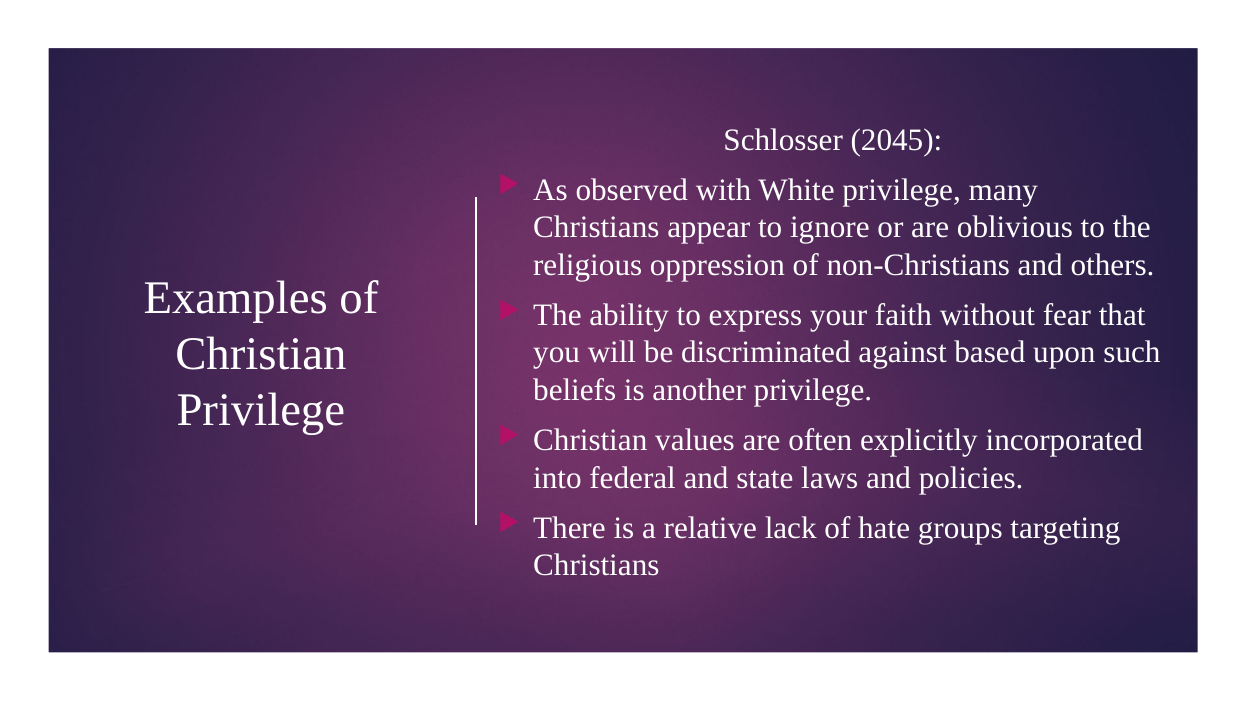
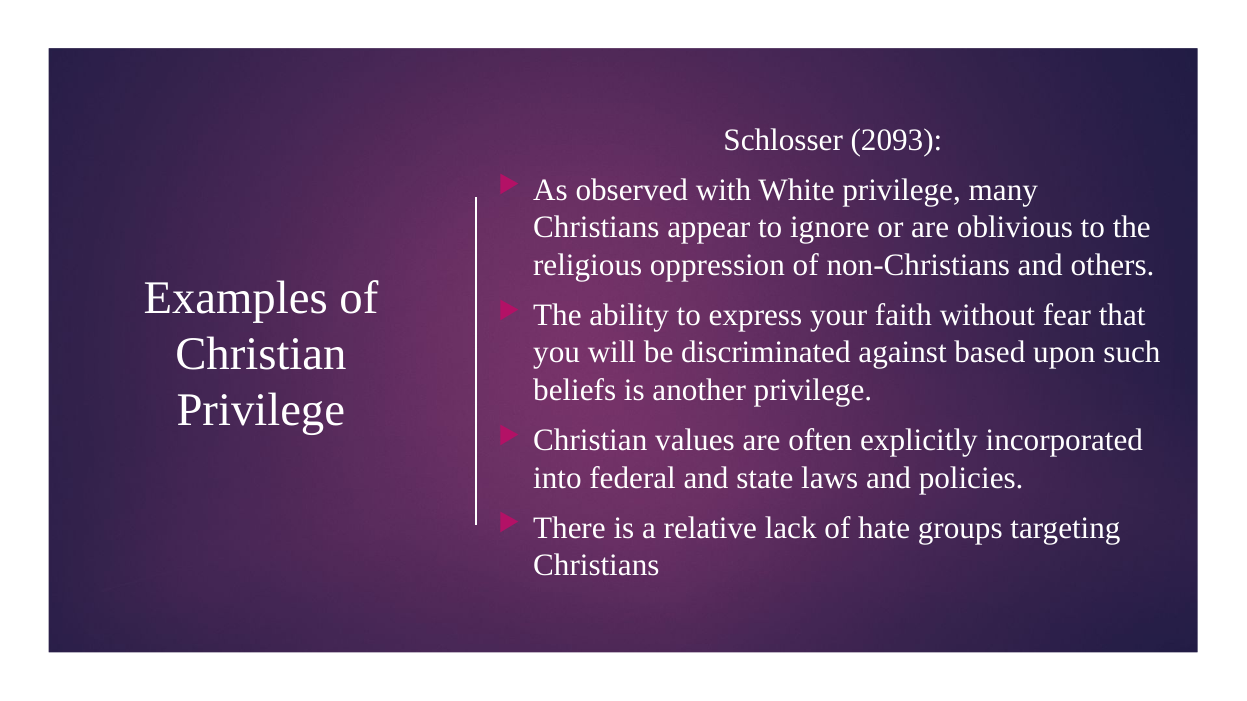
2045: 2045 -> 2093
